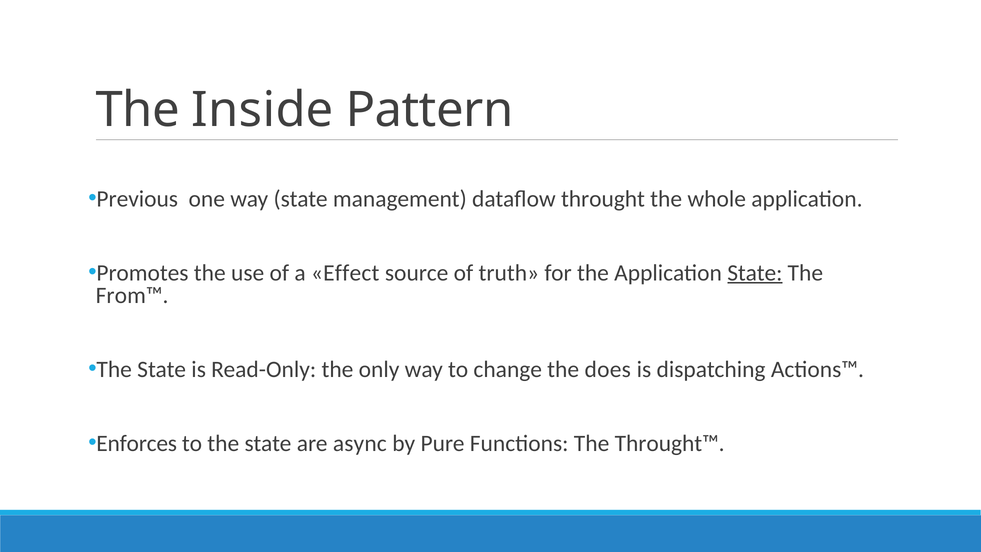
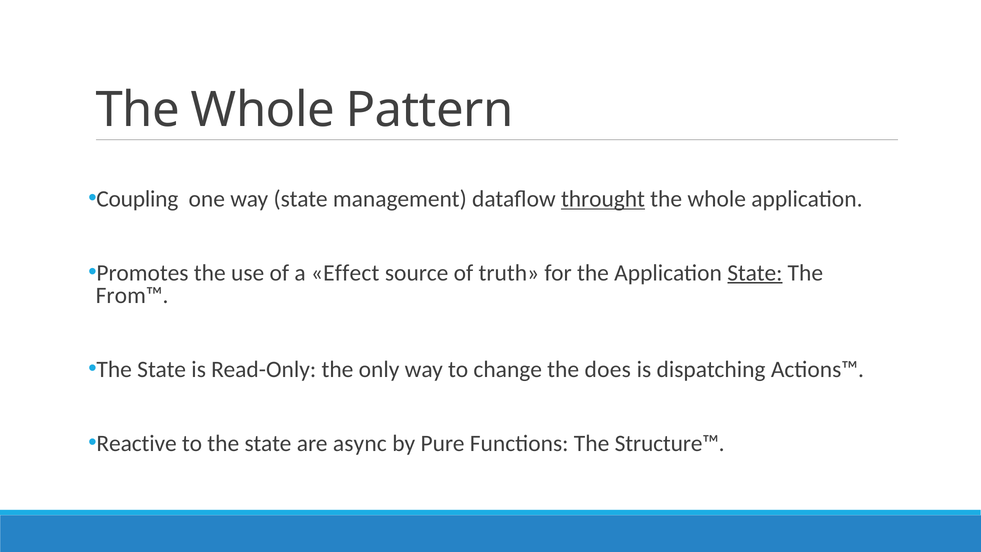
Inside at (263, 110): Inside -> Whole
Previous: Previous -> Coupling
throught underline: none -> present
Enforces: Enforces -> Reactive
Throught™: Throught™ -> Structure™
